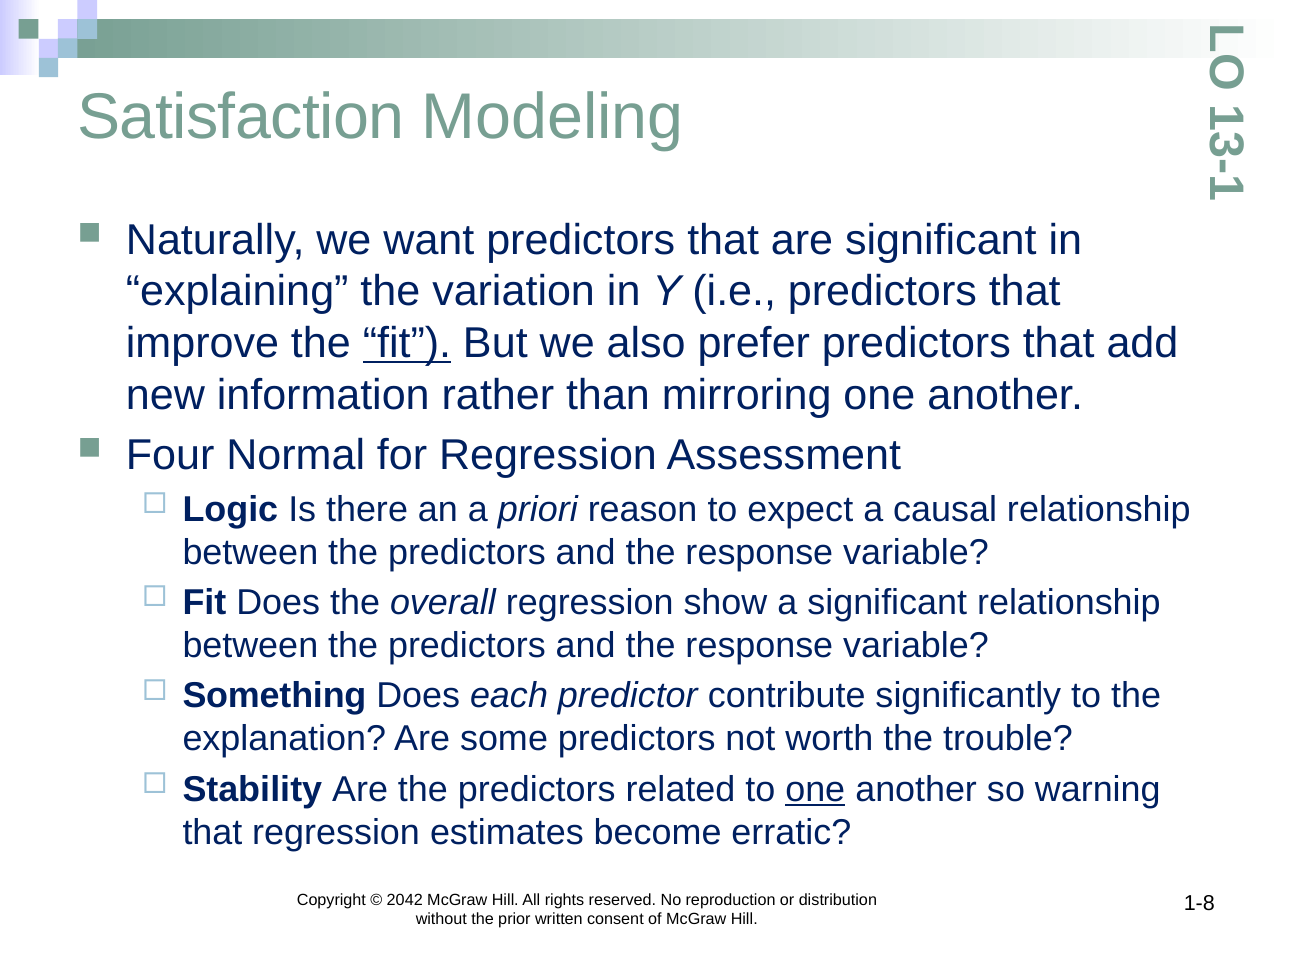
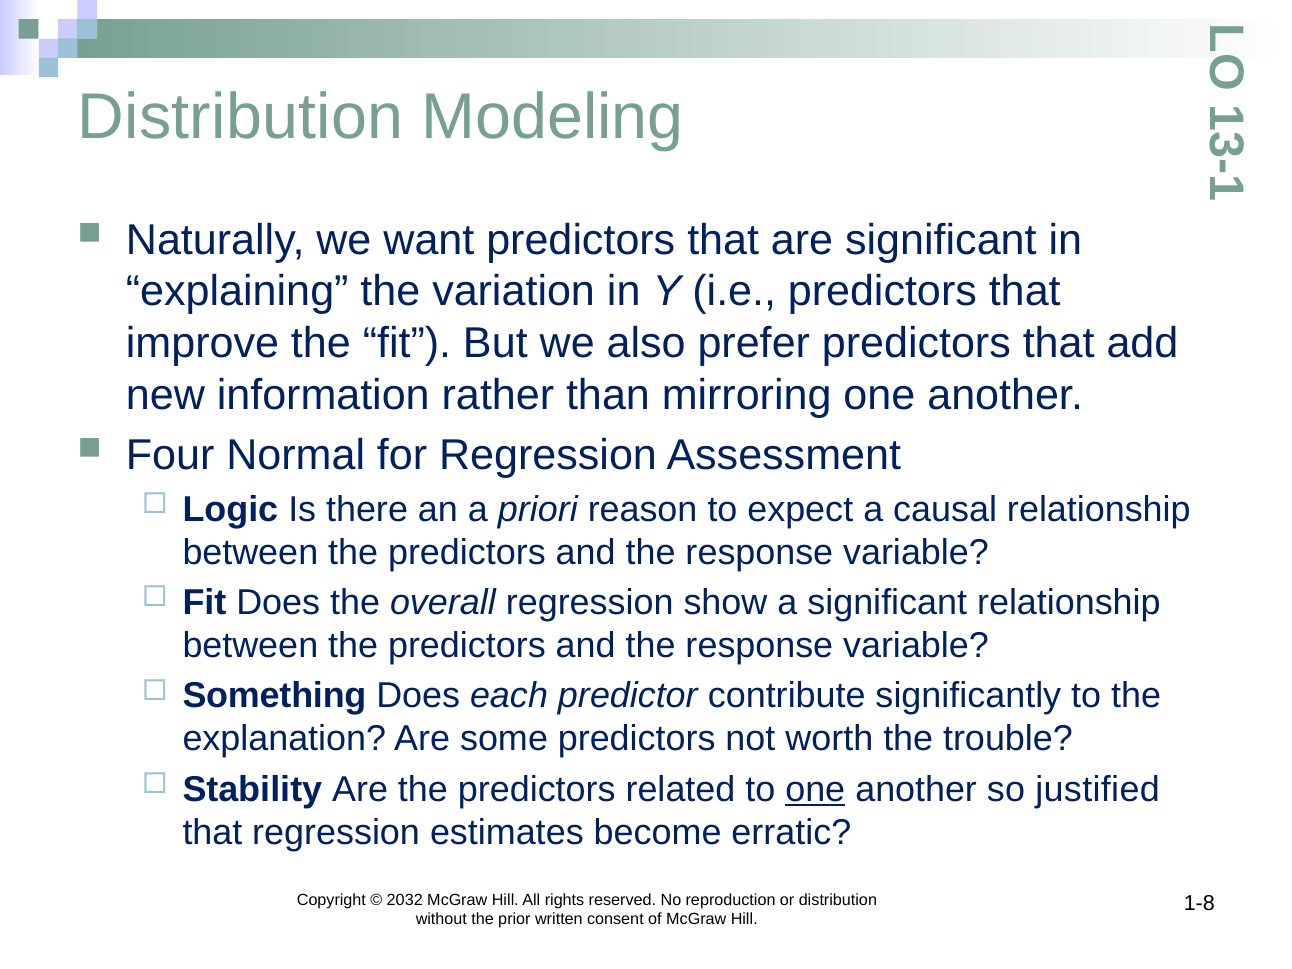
Satisfaction at (241, 118): Satisfaction -> Distribution
fit at (407, 343) underline: present -> none
warning: warning -> justified
2042: 2042 -> 2032
